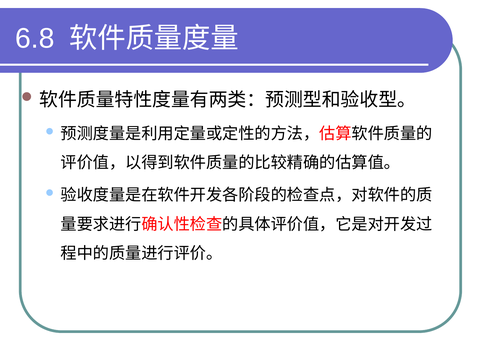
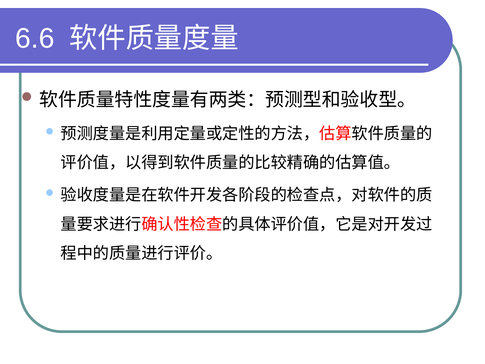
6.8: 6.8 -> 6.6
